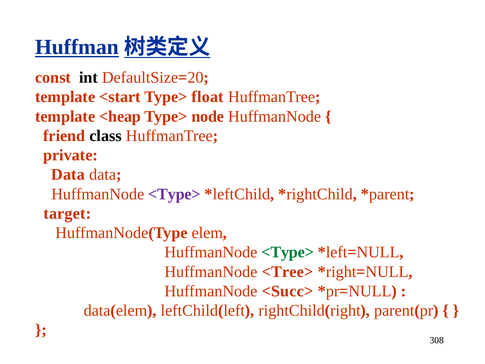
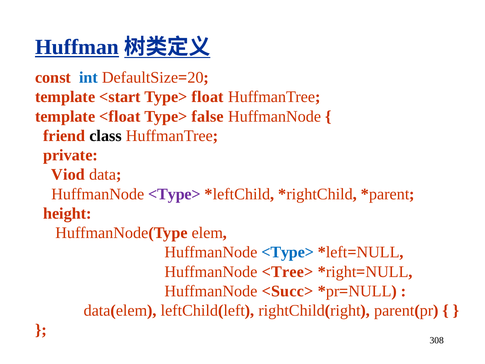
int colour: black -> blue
<heap: <heap -> <float
node: node -> false
Data at (68, 174): Data -> Viod
target: target -> height
<Type> at (288, 252) colour: green -> blue
